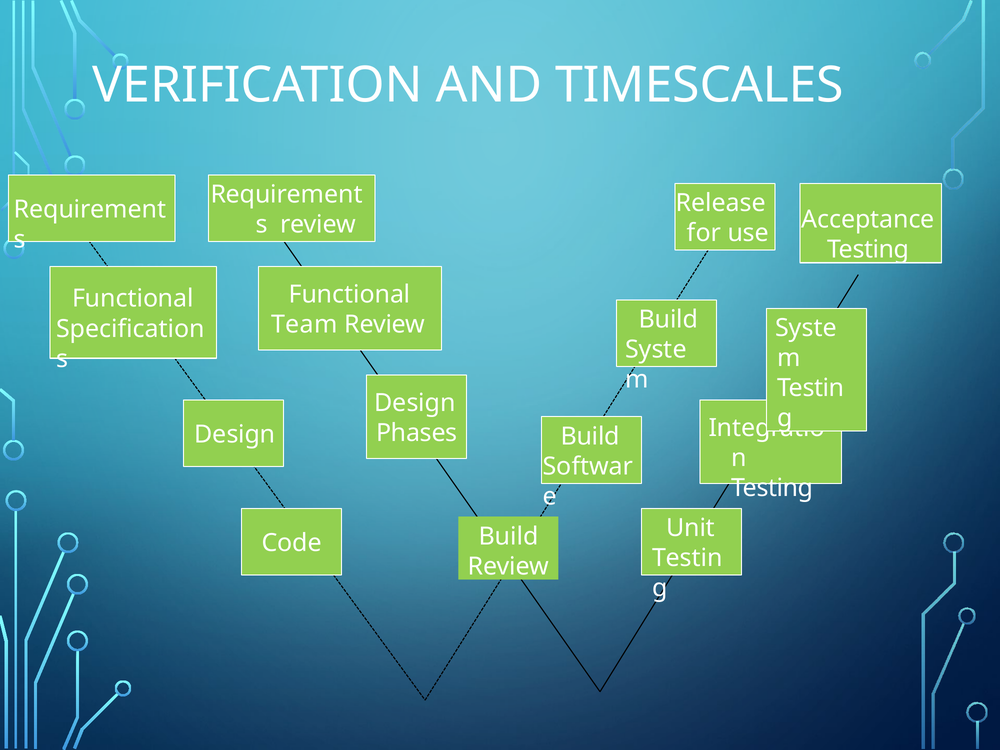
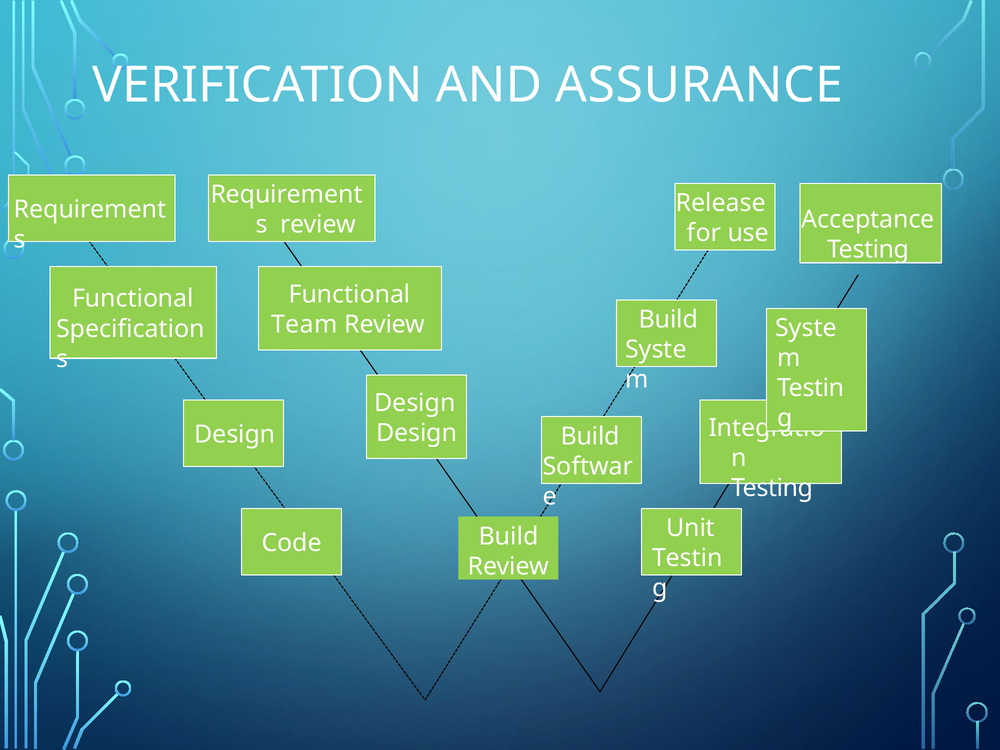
TIMESCALES: TIMESCALES -> ASSURANCE
Phases at (417, 433): Phases -> Design
